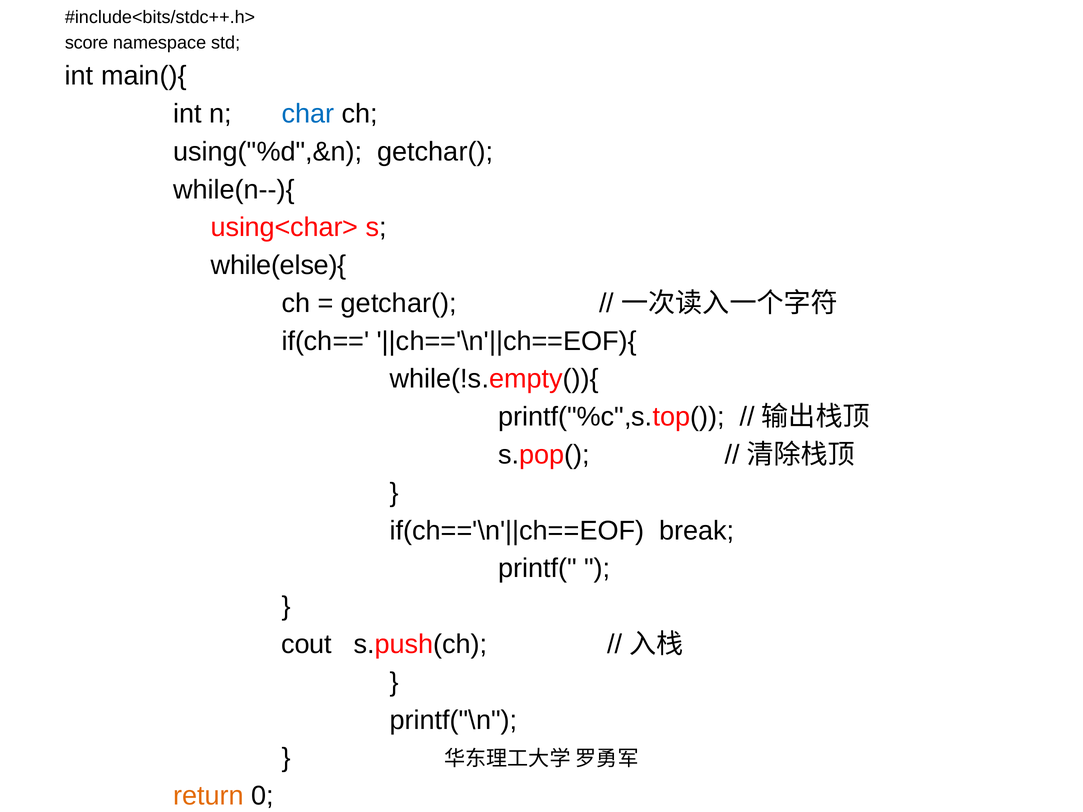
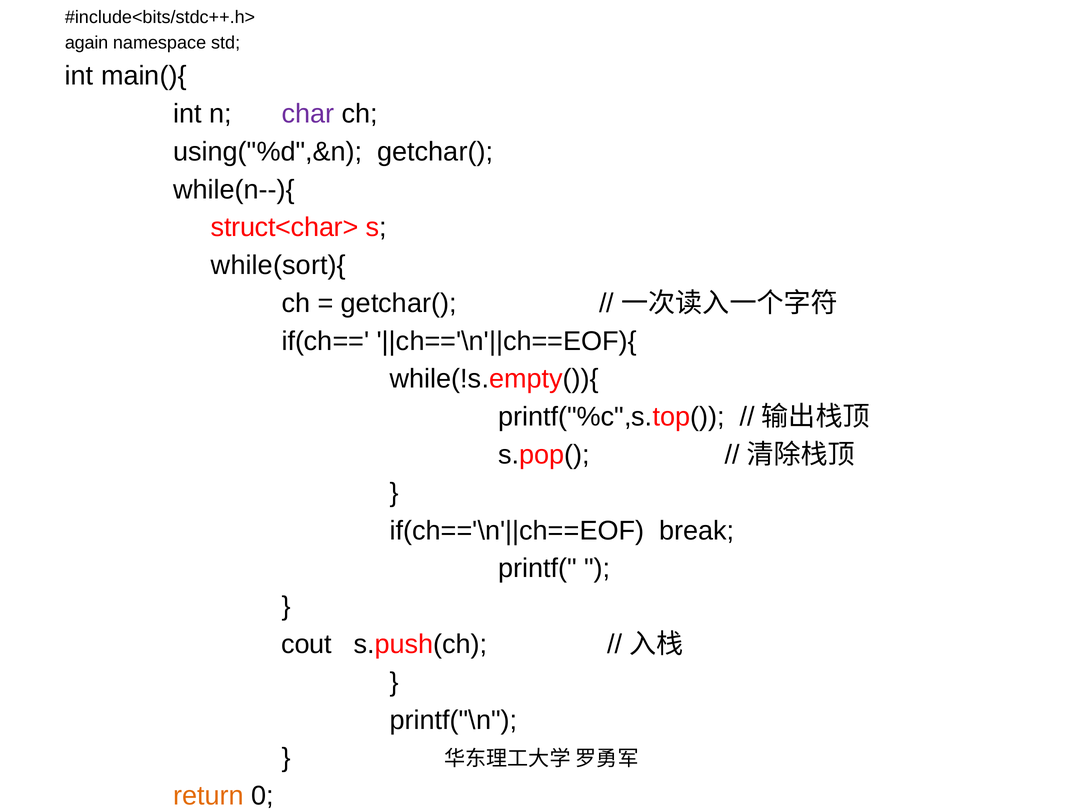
score: score -> again
char colour: blue -> purple
using<char>: using<char> -> struct<char>
while(else){: while(else){ -> while(sort){
